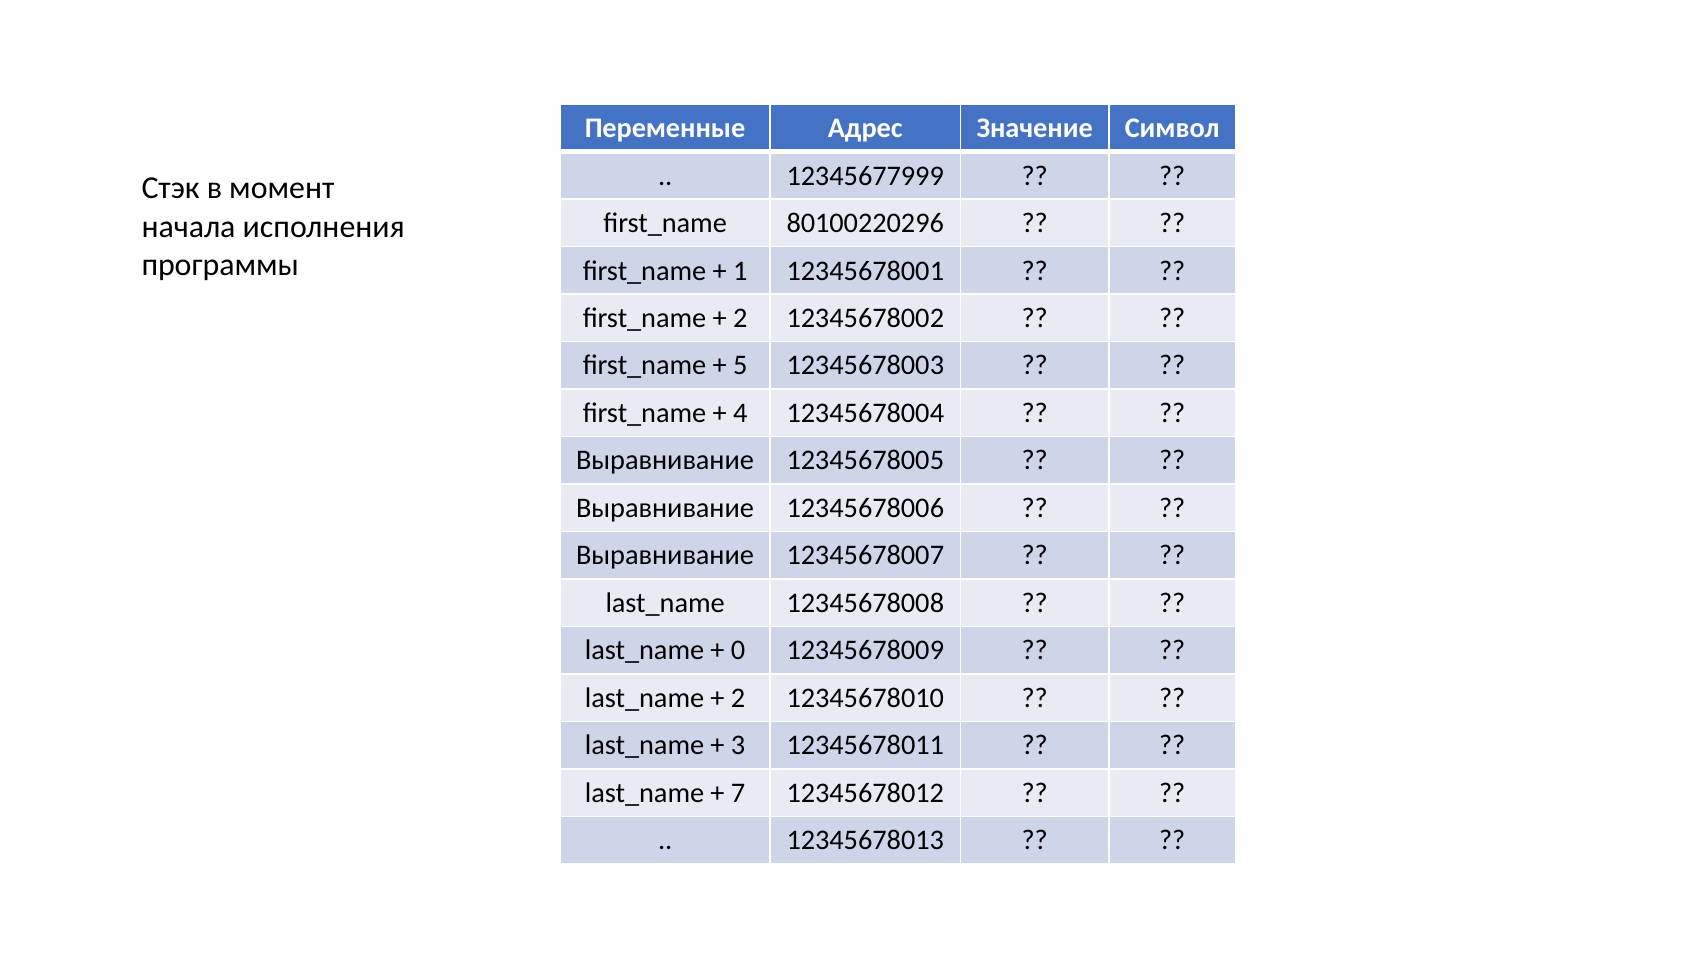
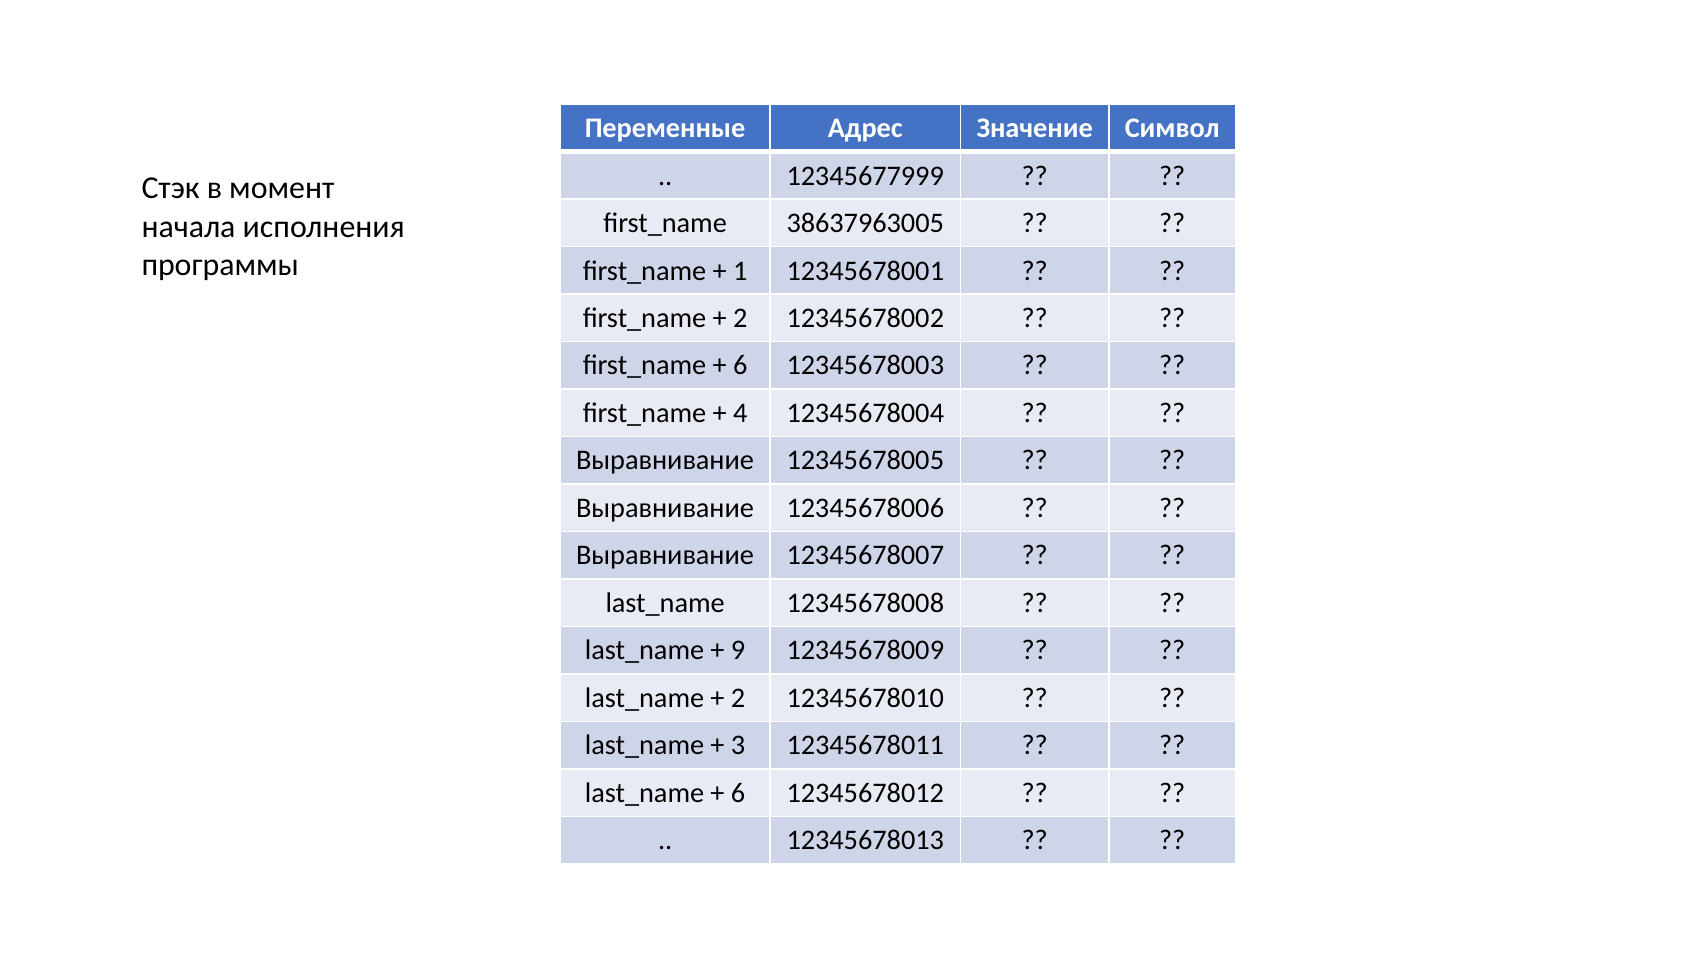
80100220296: 80100220296 -> 38637963005
5 at (740, 366): 5 -> 6
0: 0 -> 9
7 at (738, 793): 7 -> 6
